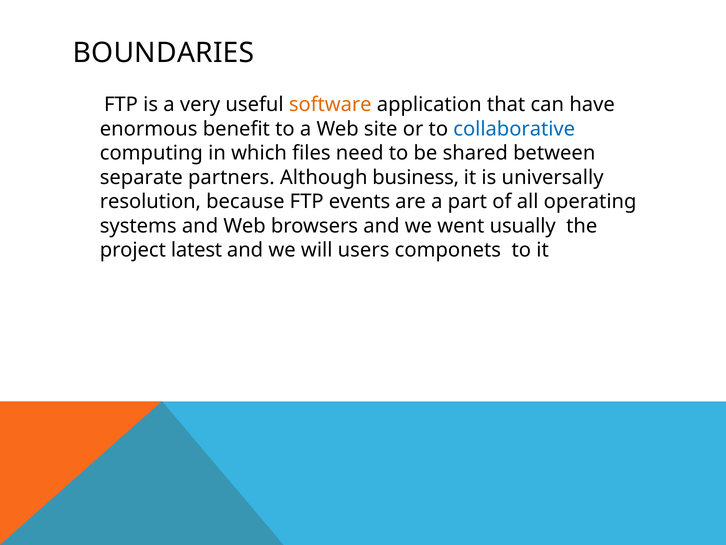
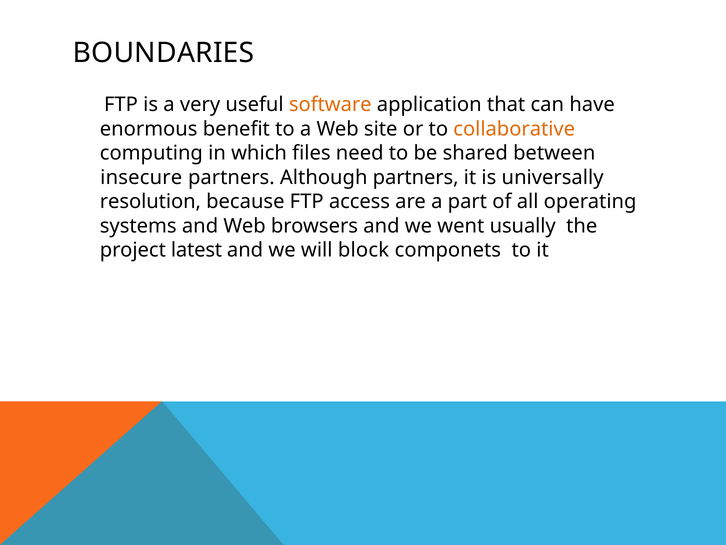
collaborative colour: blue -> orange
separate: separate -> insecure
Although business: business -> partners
events: events -> access
users: users -> block
